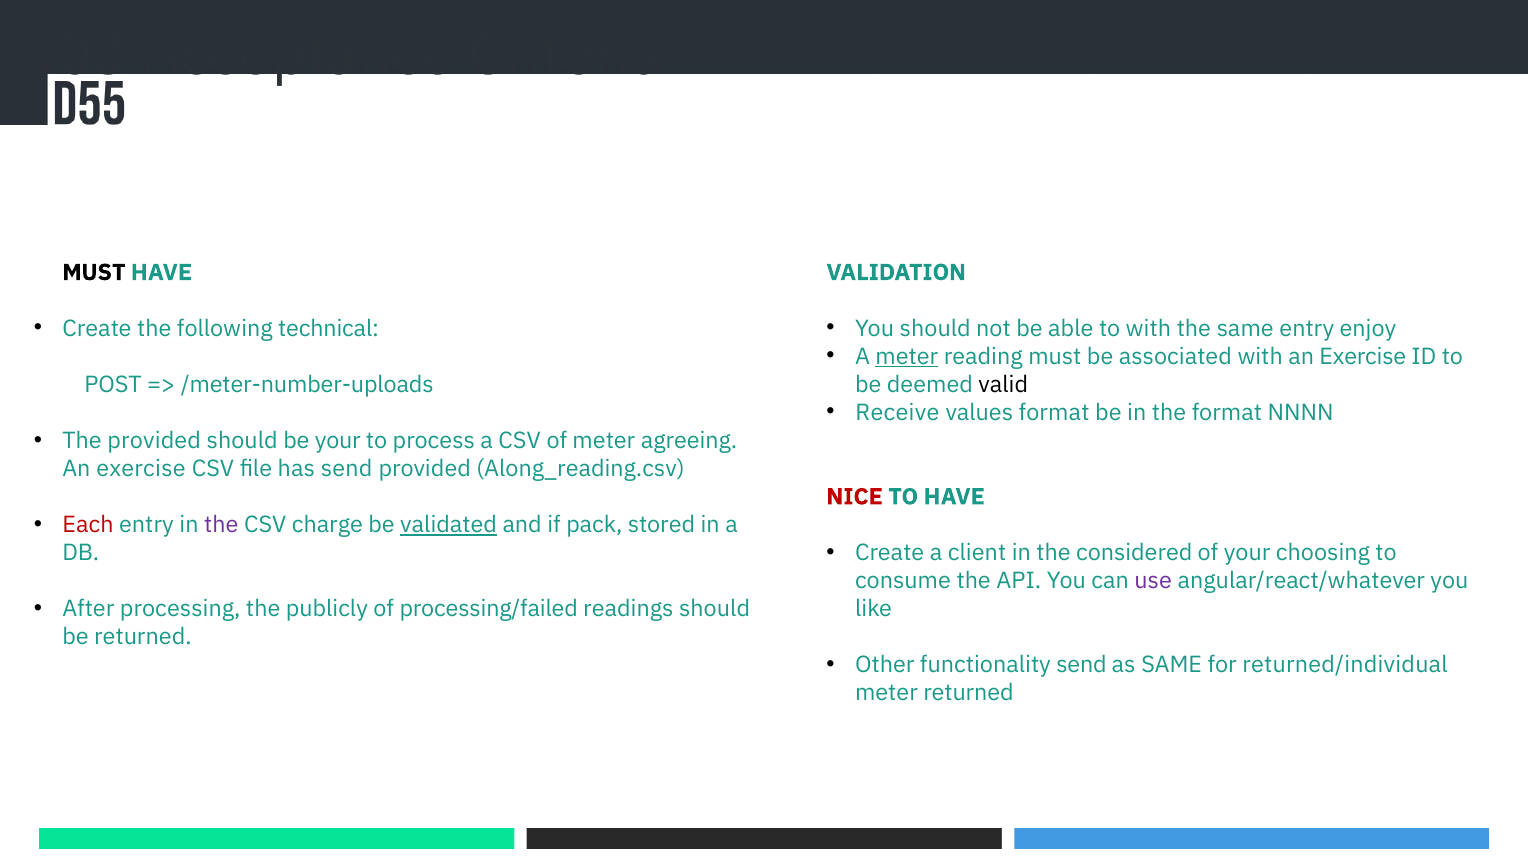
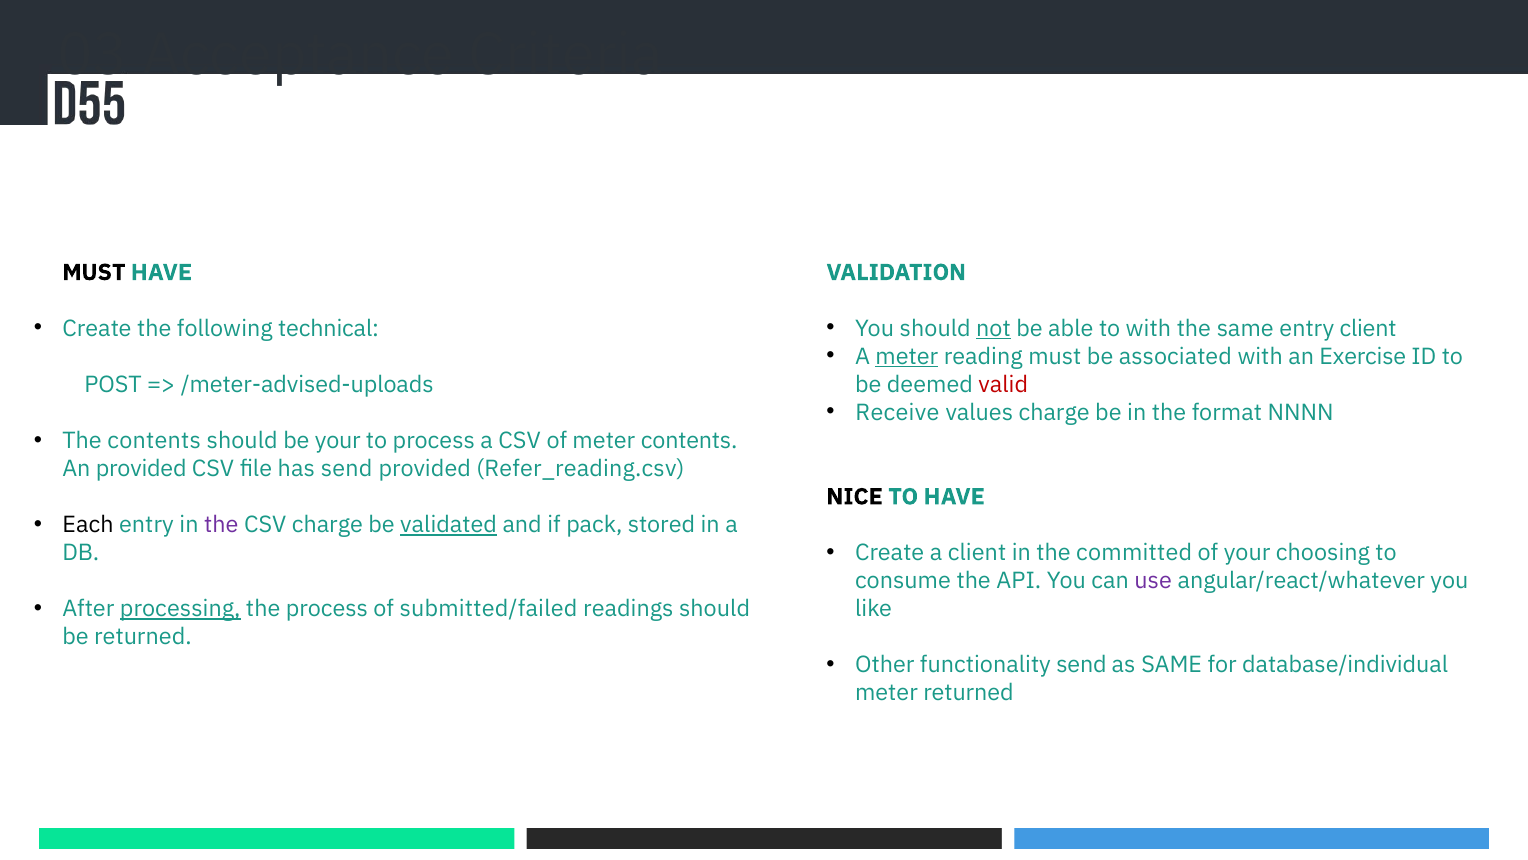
not underline: none -> present
entry enjoy: enjoy -> client
/meter-number-uploads: /meter-number-uploads -> /meter-advised-uploads
valid colour: black -> red
values format: format -> charge
The provided: provided -> contents
meter agreeing: agreeing -> contents
exercise at (141, 468): exercise -> provided
Along_reading.csv: Along_reading.csv -> Refer_reading.csv
NICE colour: red -> black
Each colour: red -> black
considered: considered -> committed
processing underline: none -> present
the publicly: publicly -> process
processing/failed: processing/failed -> submitted/failed
returned/individual: returned/individual -> database/individual
